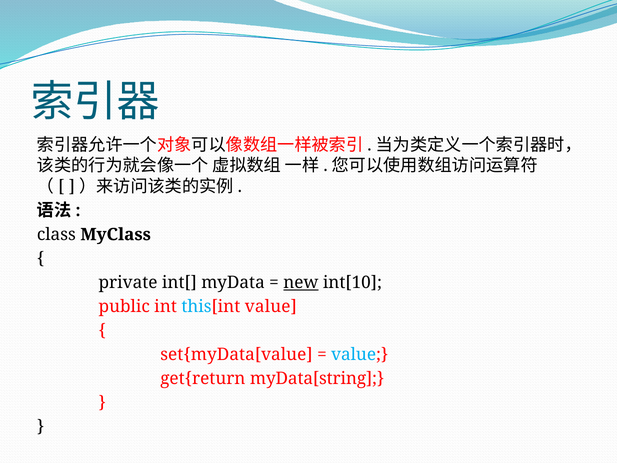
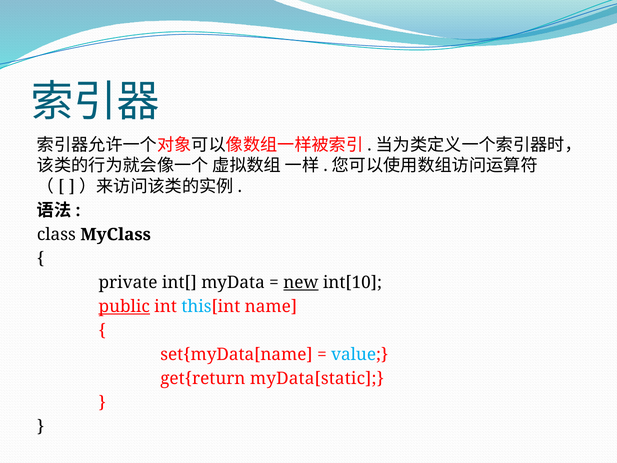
public underline: none -> present
this[int value: value -> name
set{myData[value: set{myData[value -> set{myData[name
myData[string: myData[string -> myData[static
